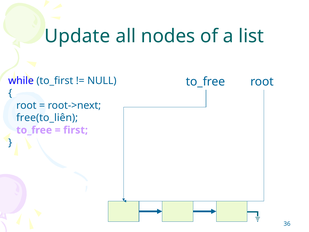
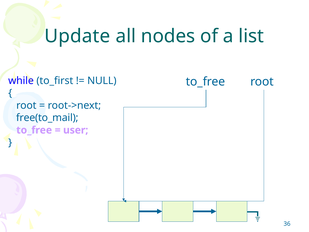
free(to_liên: free(to_liên -> free(to_mail
first: first -> user
